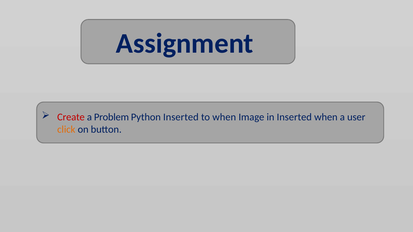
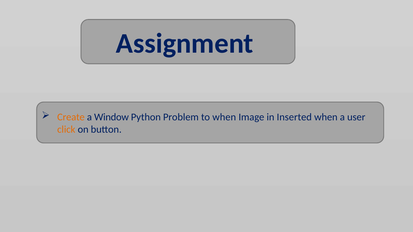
Create colour: red -> orange
Problem: Problem -> Window
Python Inserted: Inserted -> Problem
